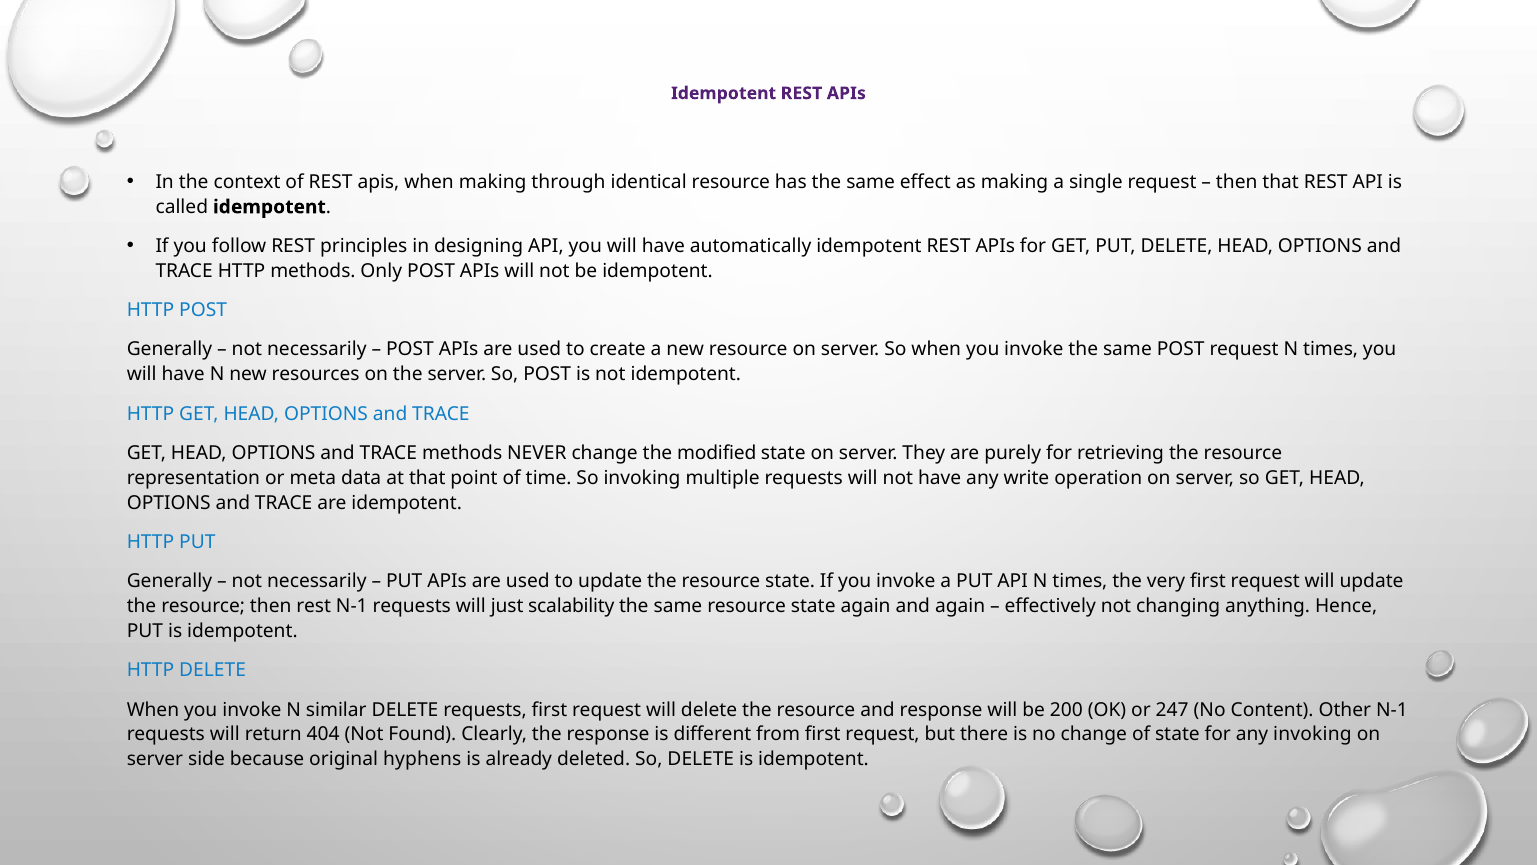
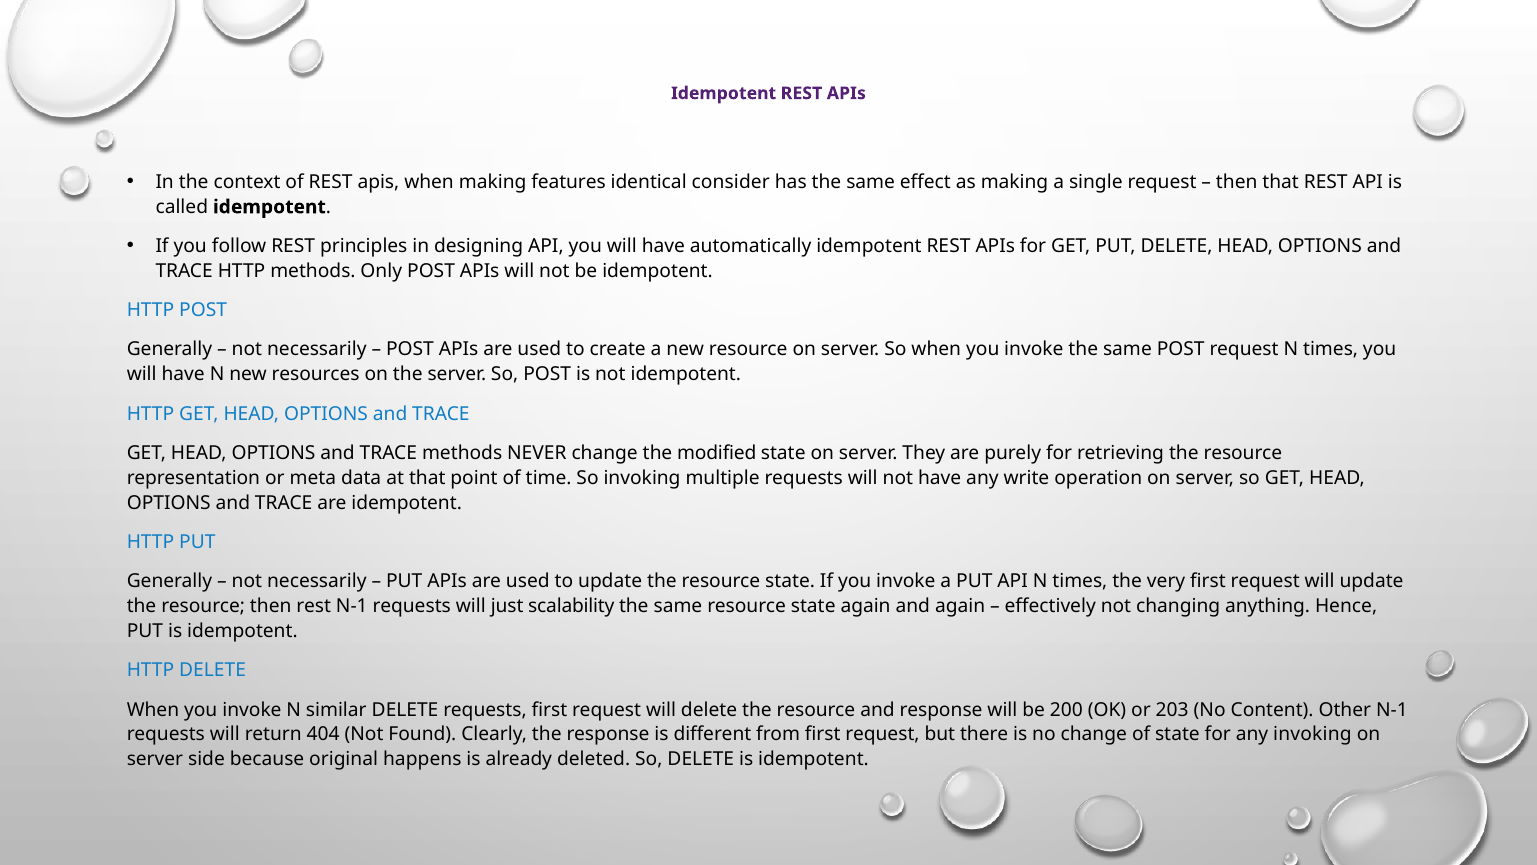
through: through -> features
identical resource: resource -> consider
247: 247 -> 203
hyphens: hyphens -> happens
